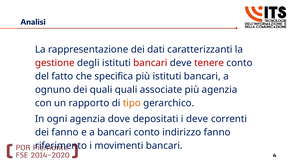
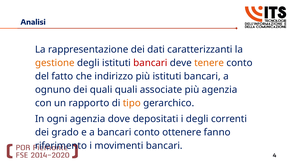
gestione colour: red -> orange
tenere colour: red -> orange
specifica: specifica -> indirizzo
i deve: deve -> degli
dei fanno: fanno -> grado
indirizzo: indirizzo -> ottenere
